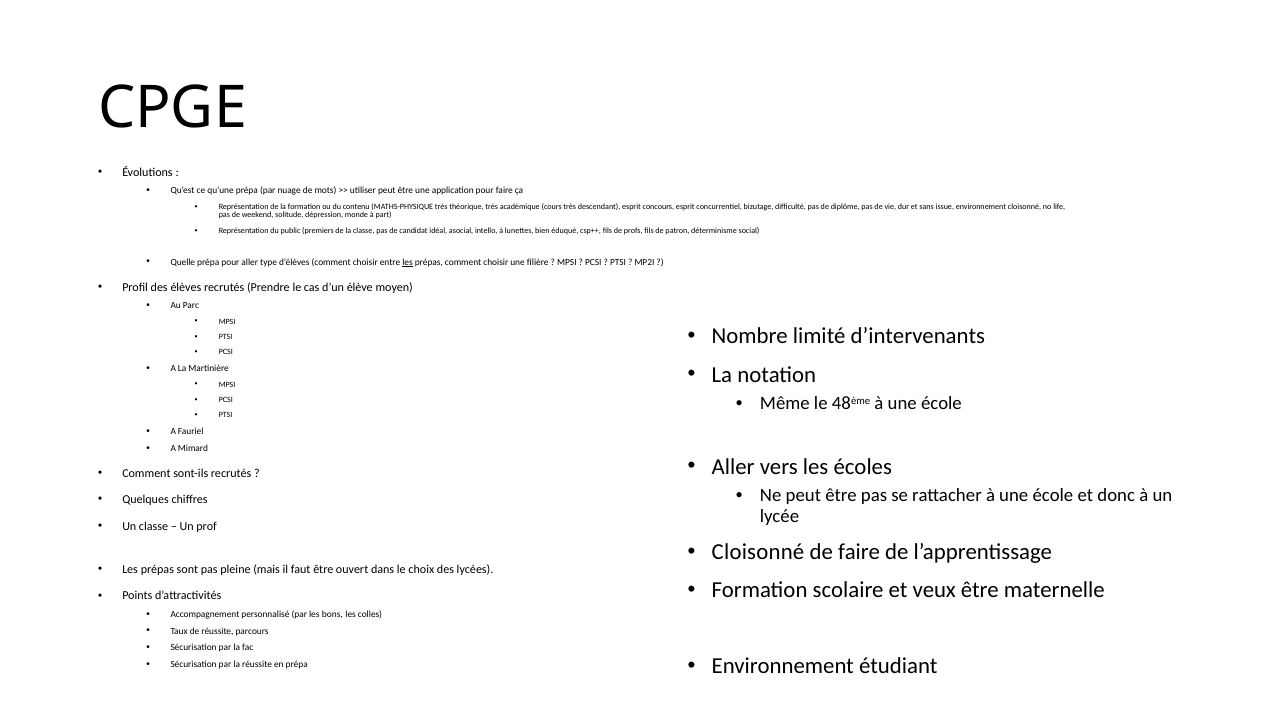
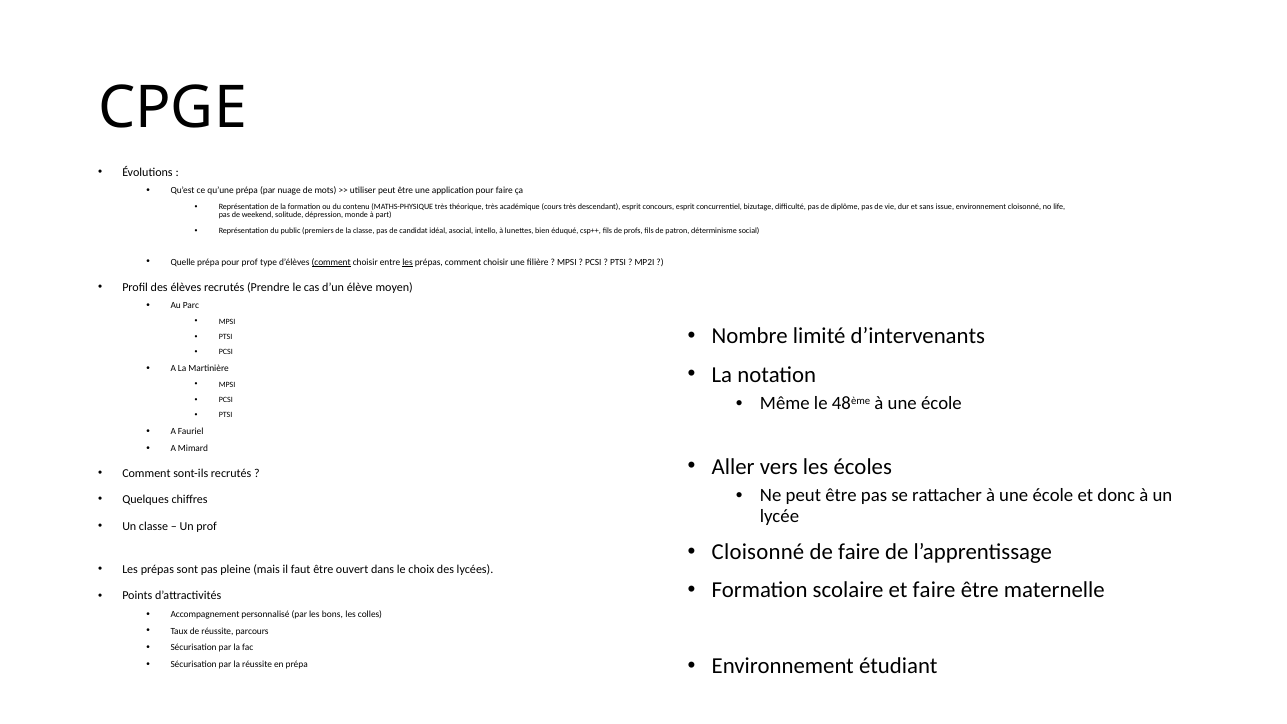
pour aller: aller -> prof
comment at (331, 262) underline: none -> present
et veux: veux -> faire
